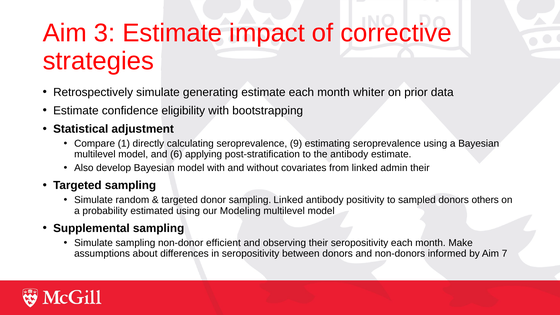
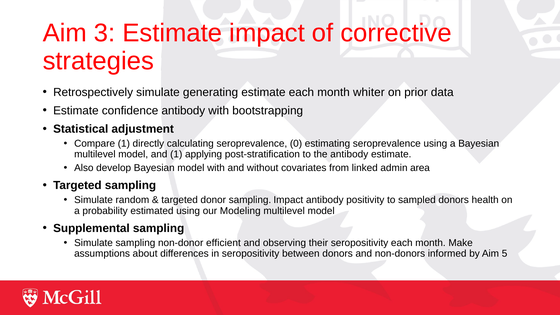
confidence eligibility: eligibility -> antibody
9: 9 -> 0
and 6: 6 -> 1
admin their: their -> area
sampling Linked: Linked -> Impact
others: others -> health
7: 7 -> 5
